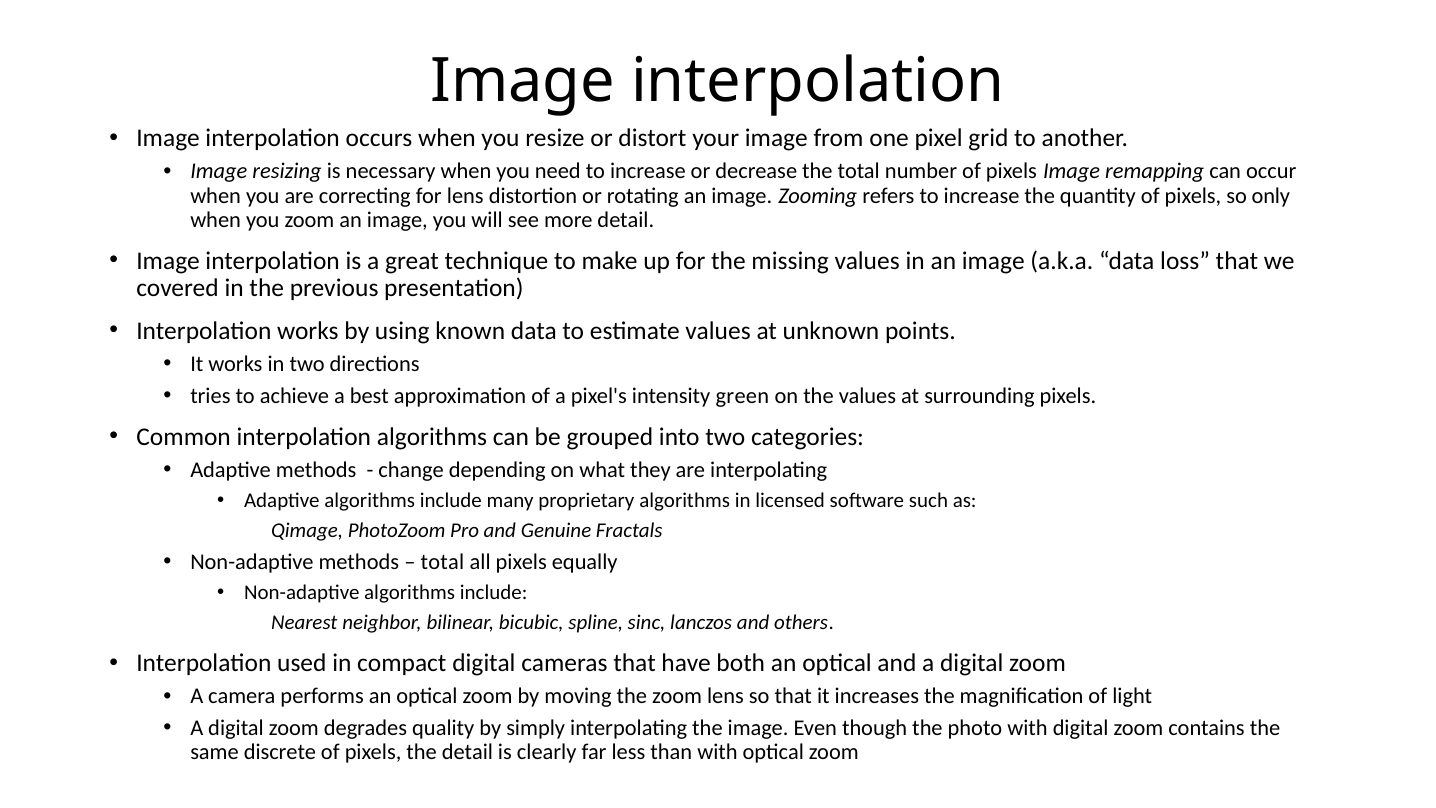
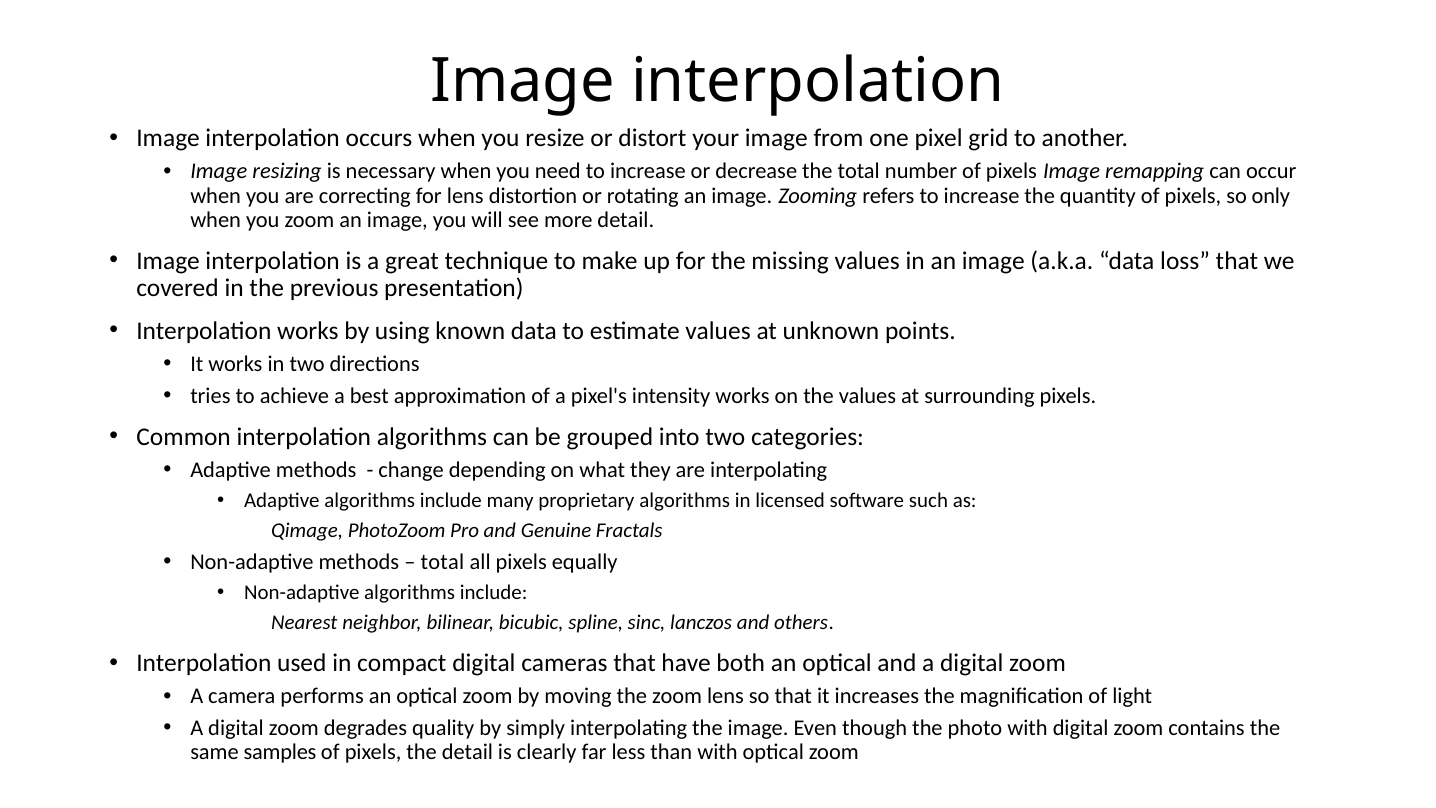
intensity green: green -> works
discrete: discrete -> samples
